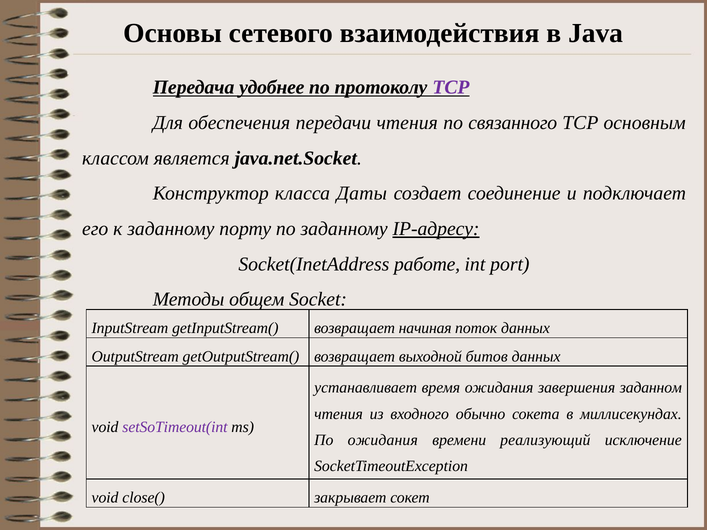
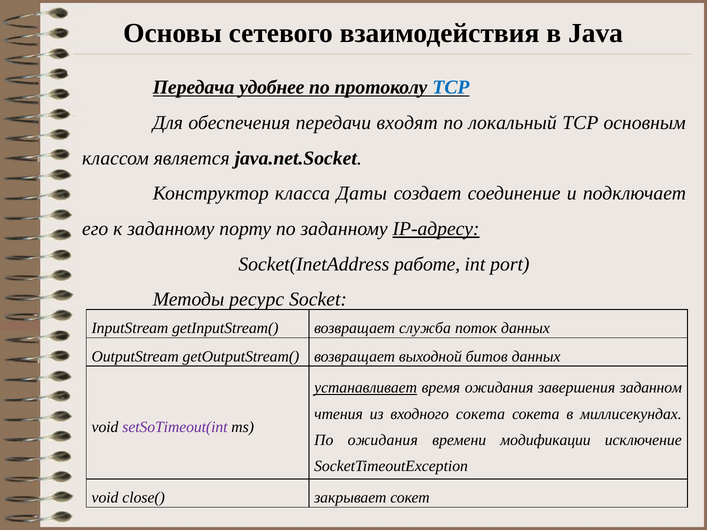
TCP at (451, 88) colour: purple -> blue
передачи чтения: чтения -> входят
связанного: связанного -> локальный
общем: общем -> ресурс
начиная: начиная -> служба
устанавливает underline: none -> present
входного обычно: обычно -> сокета
реализующий: реализующий -> модификации
